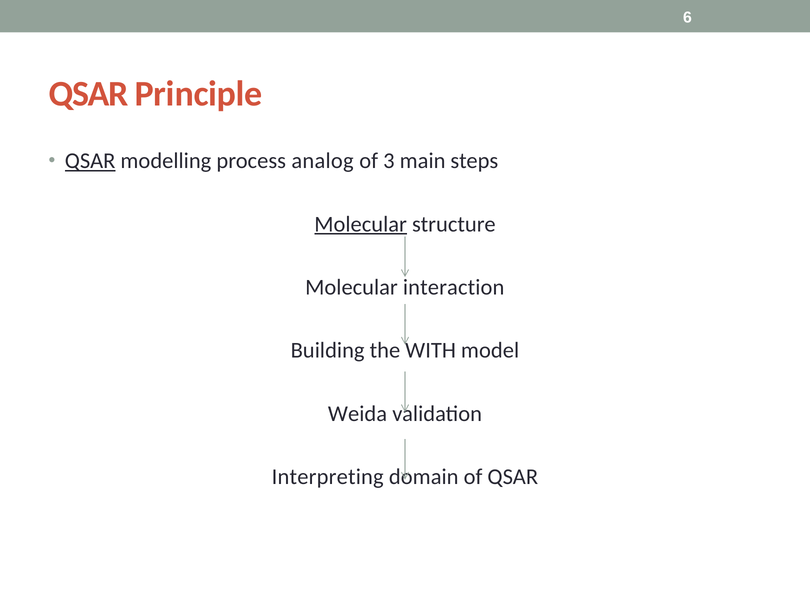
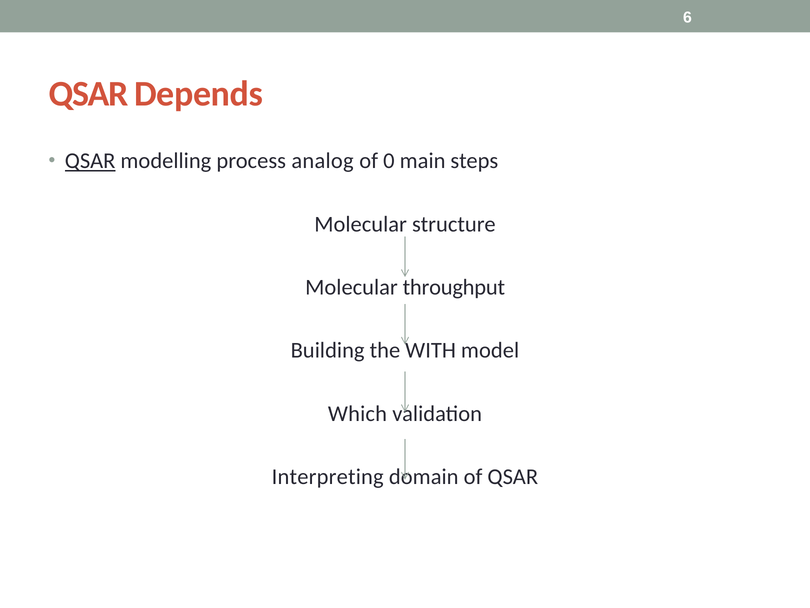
Principle: Principle -> Depends
3: 3 -> 0
Molecular at (361, 224) underline: present -> none
interaction: interaction -> throughput
Weida: Weida -> Which
